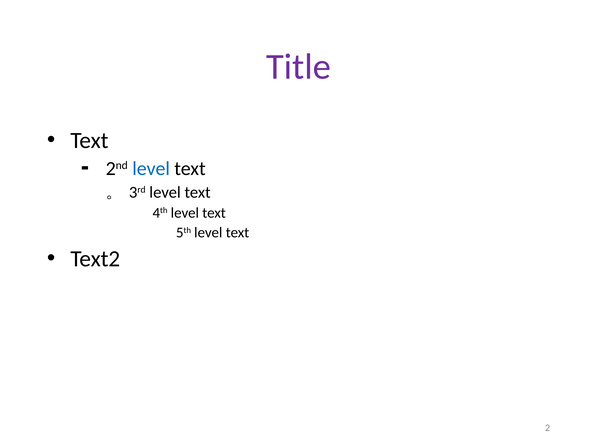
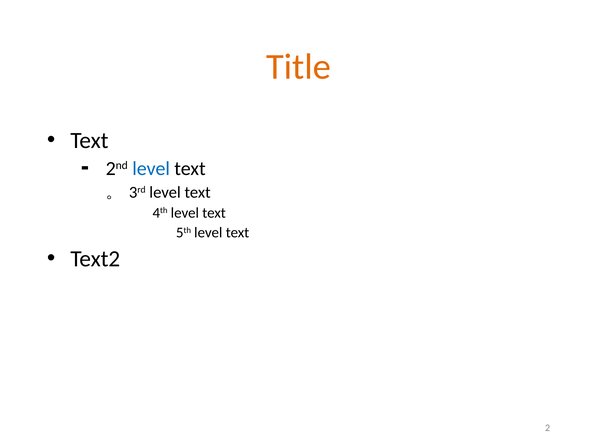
Title colour: purple -> orange
